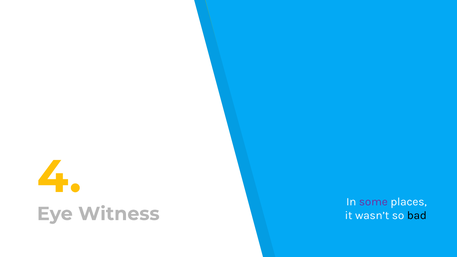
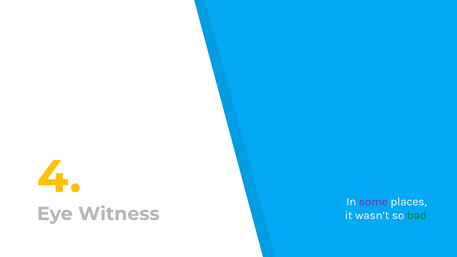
bad colour: black -> green
